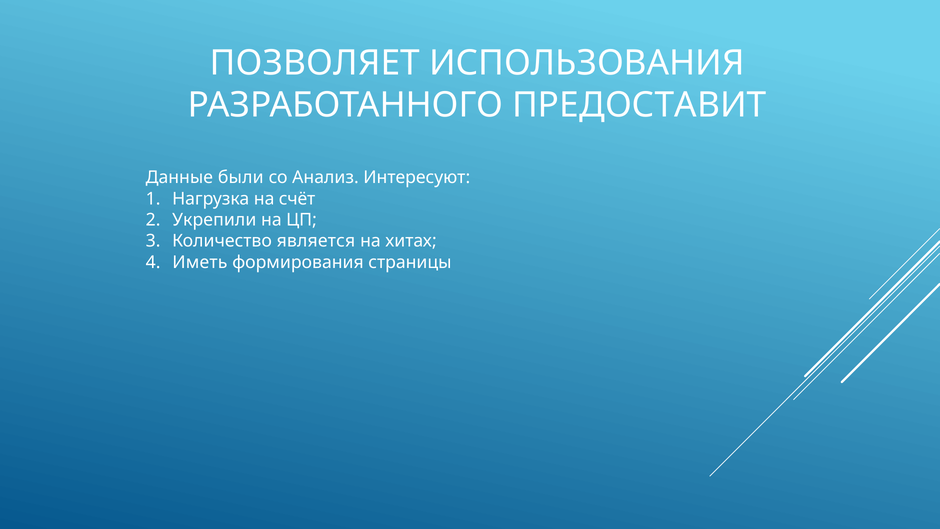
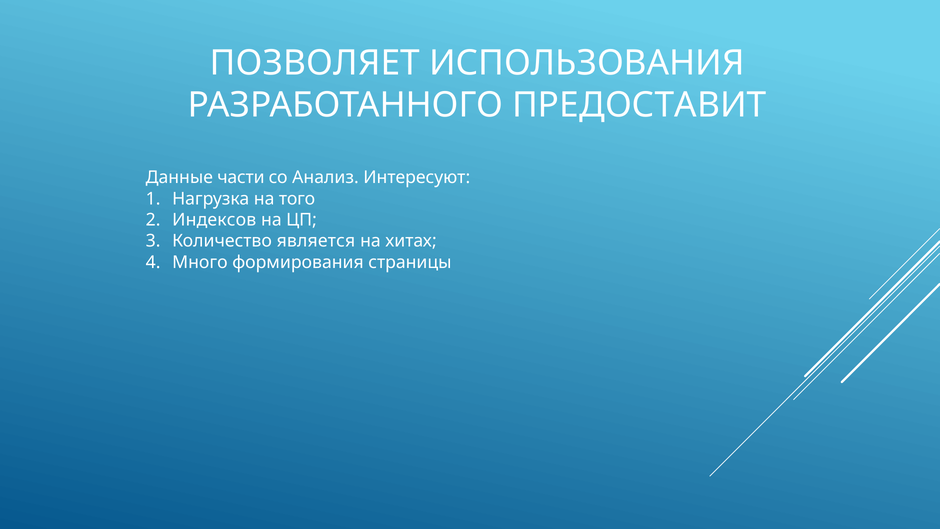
были: были -> части
счёт: счёт -> того
Укрепили: Укрепили -> Индексов
Иметь: Иметь -> Много
